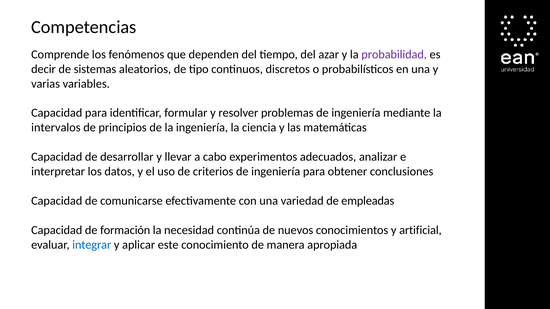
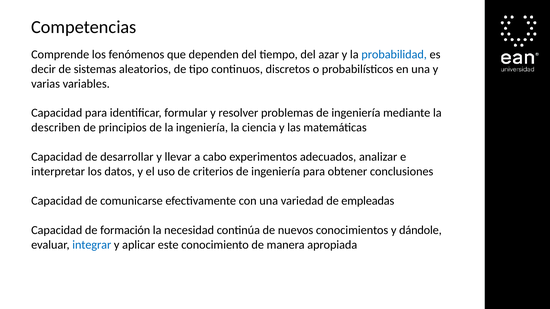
probabilidad colour: purple -> blue
intervalos: intervalos -> describen
artificial: artificial -> dándole
